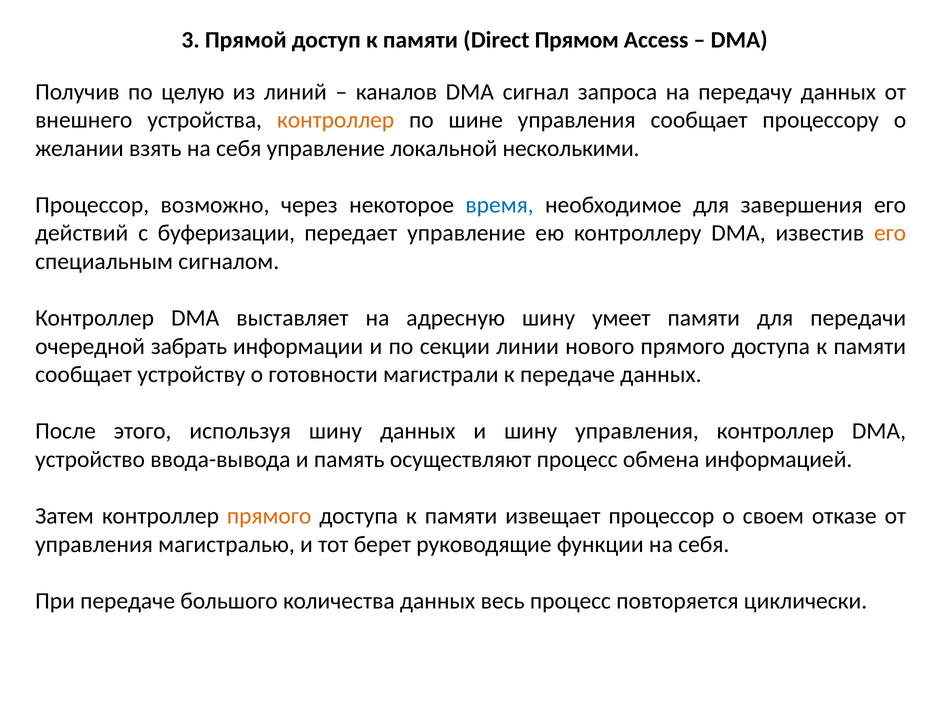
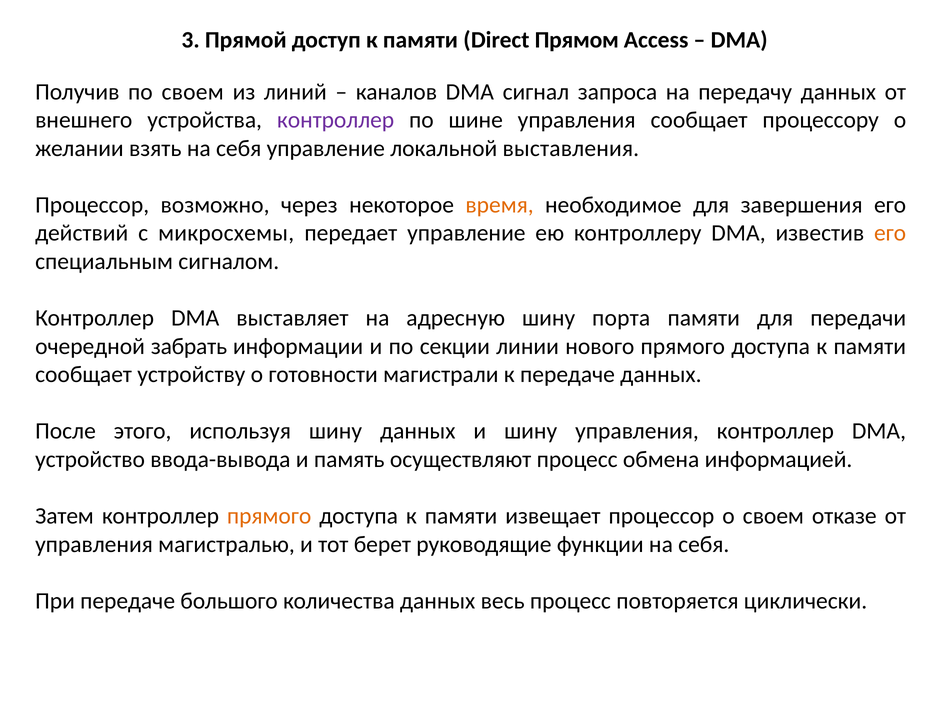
по целую: целую -> своем
контроллер at (336, 120) colour: orange -> purple
несколькими: несколькими -> выставления
время colour: blue -> orange
буферизации: буферизации -> микросхемы
умеет: умеет -> порта
